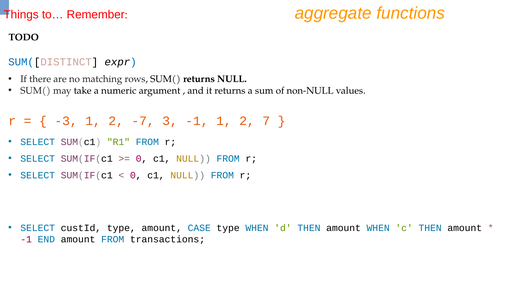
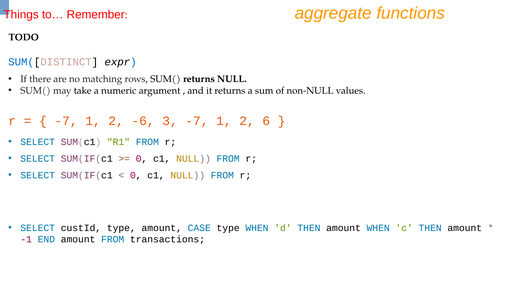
-3 at (66, 121): -3 -> -7
-7: -7 -> -6
3 -1: -1 -> -7
7: 7 -> 6
